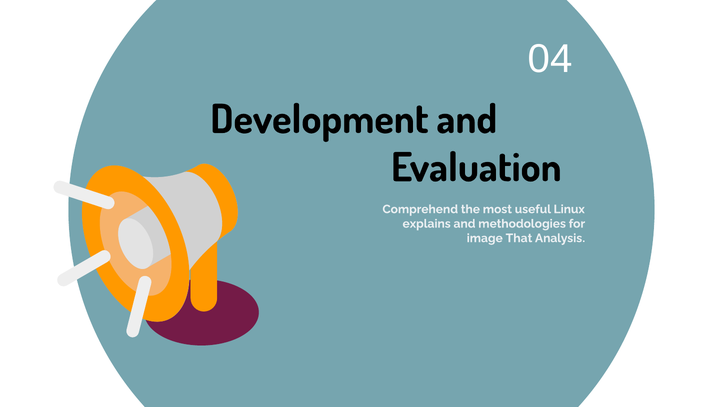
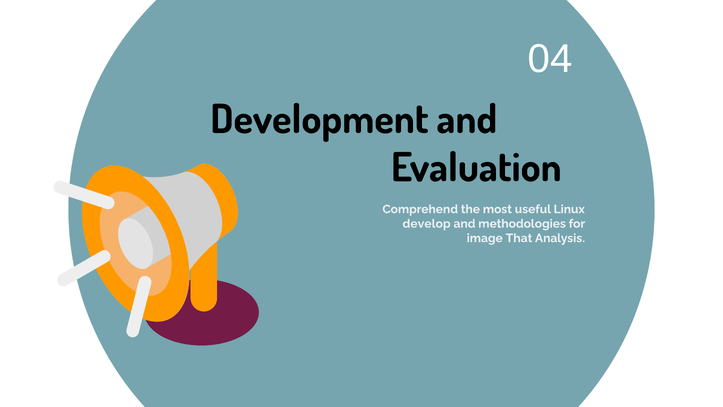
explains: explains -> develop
